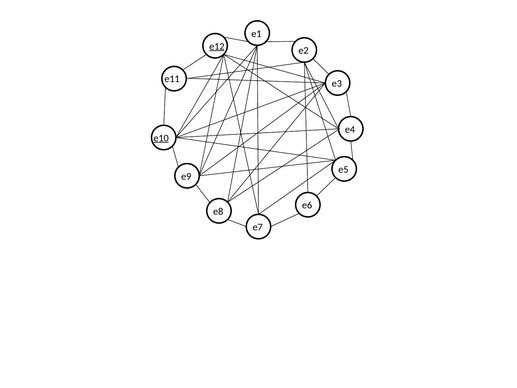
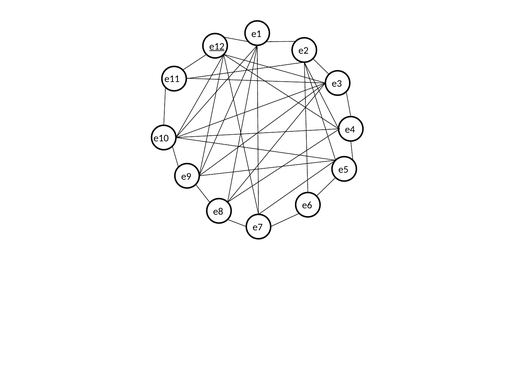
e10 underline: present -> none
